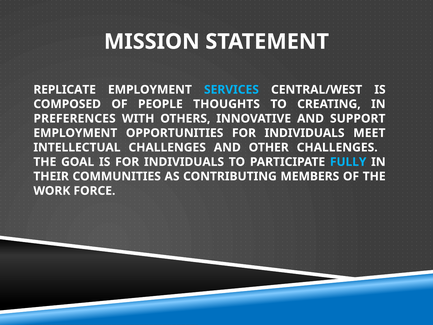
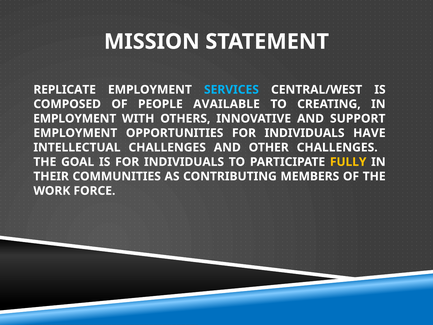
THOUGHTS: THOUGHTS -> AVAILABLE
PREFERENCES at (75, 118): PREFERENCES -> EMPLOYMENT
MEET: MEET -> HAVE
FULLY colour: light blue -> yellow
